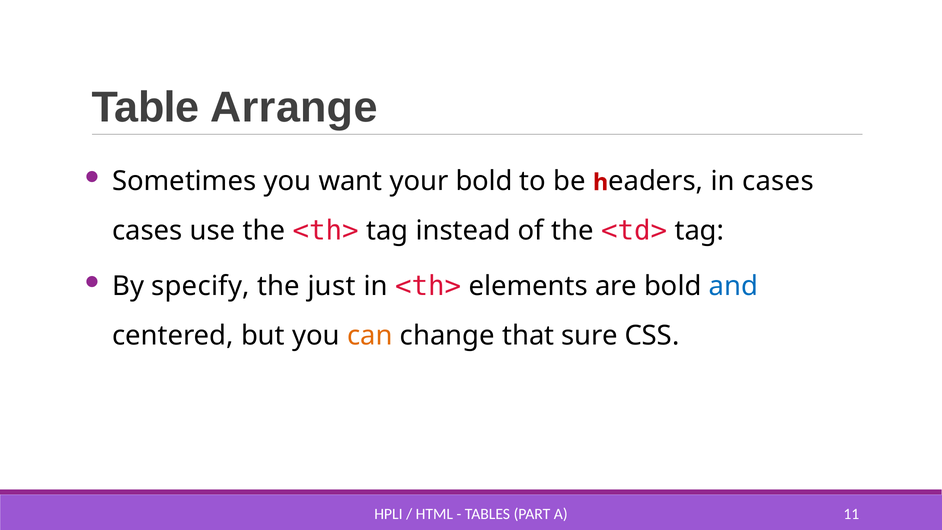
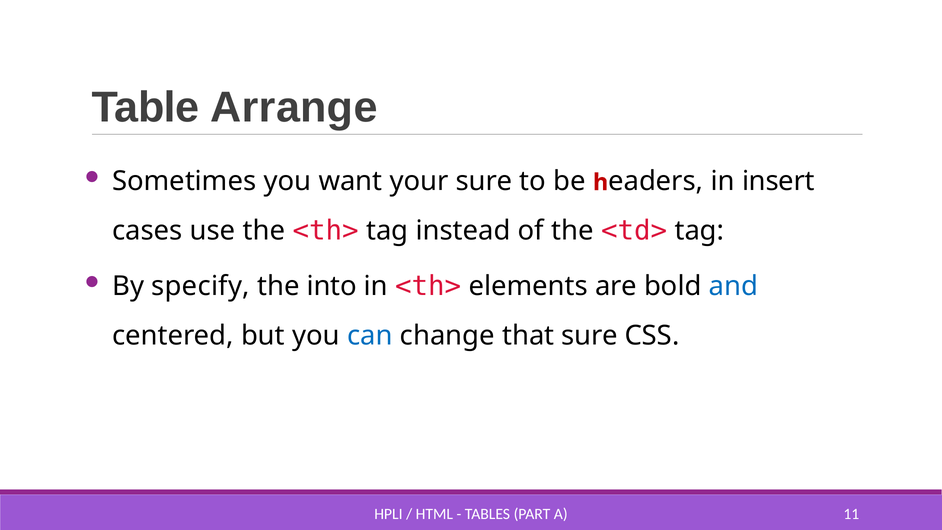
your bold: bold -> sure
in cases: cases -> insert
just: just -> into
can colour: orange -> blue
